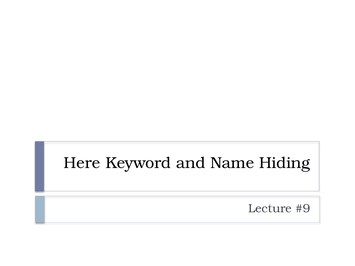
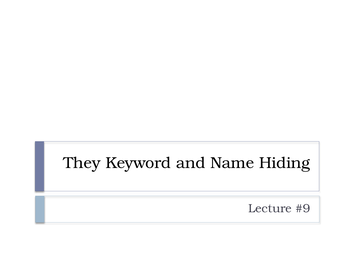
Here: Here -> They
